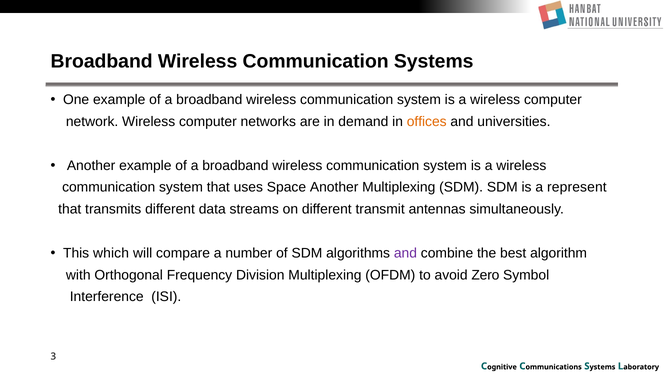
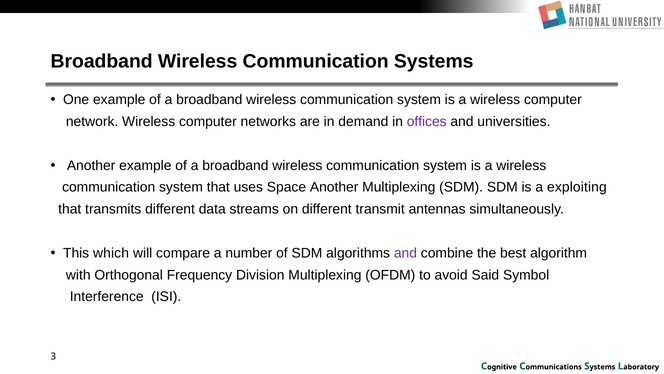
offices colour: orange -> purple
represent: represent -> exploiting
Zero: Zero -> Said
